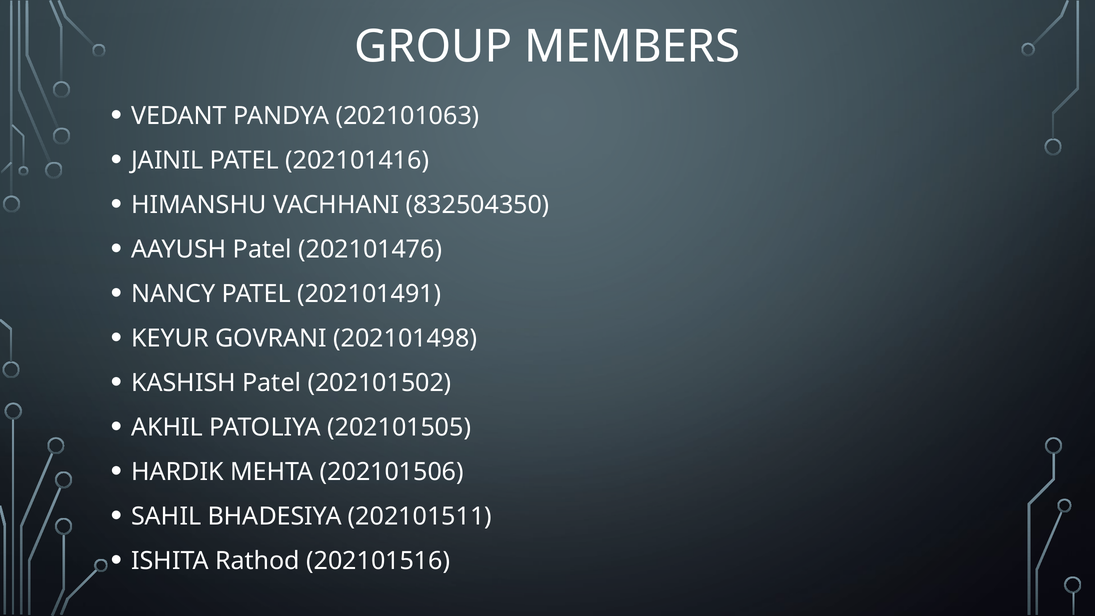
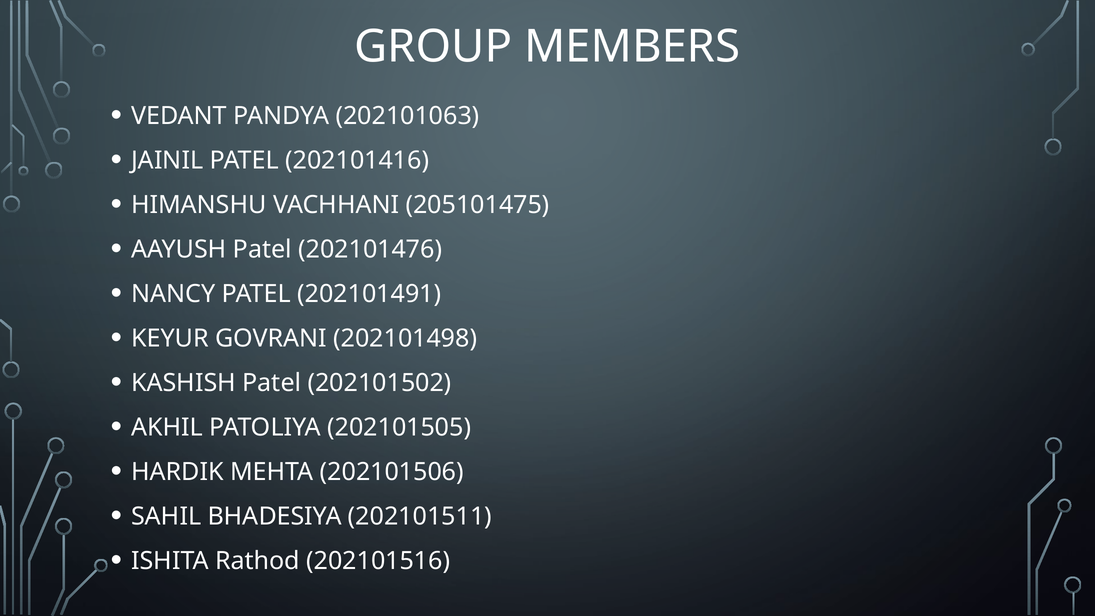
832504350: 832504350 -> 205101475
